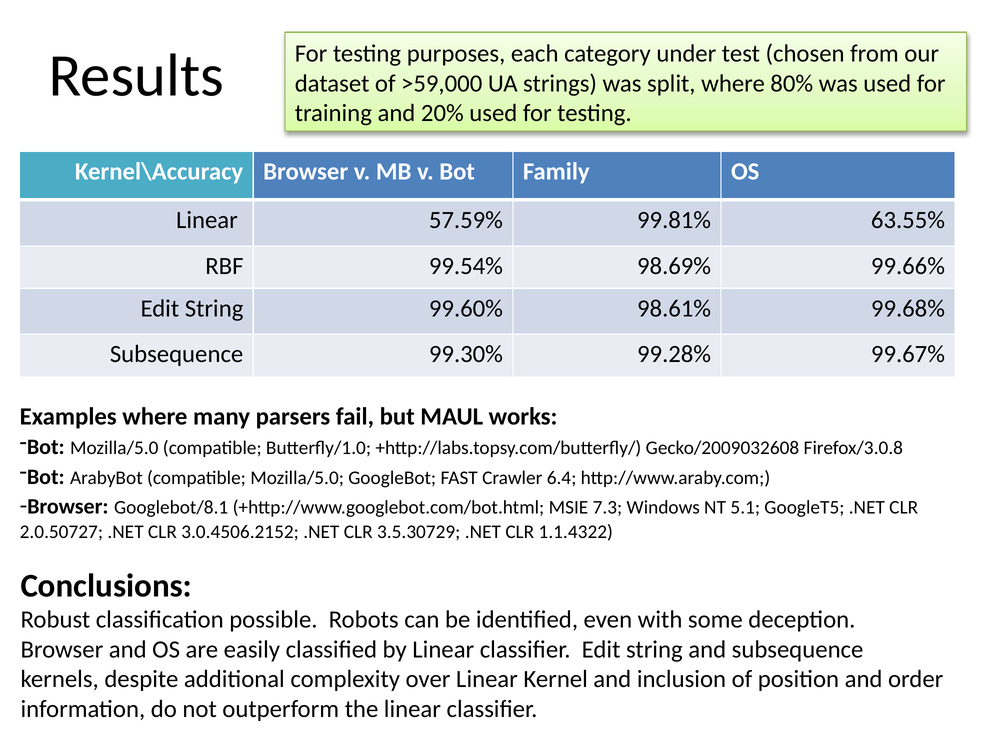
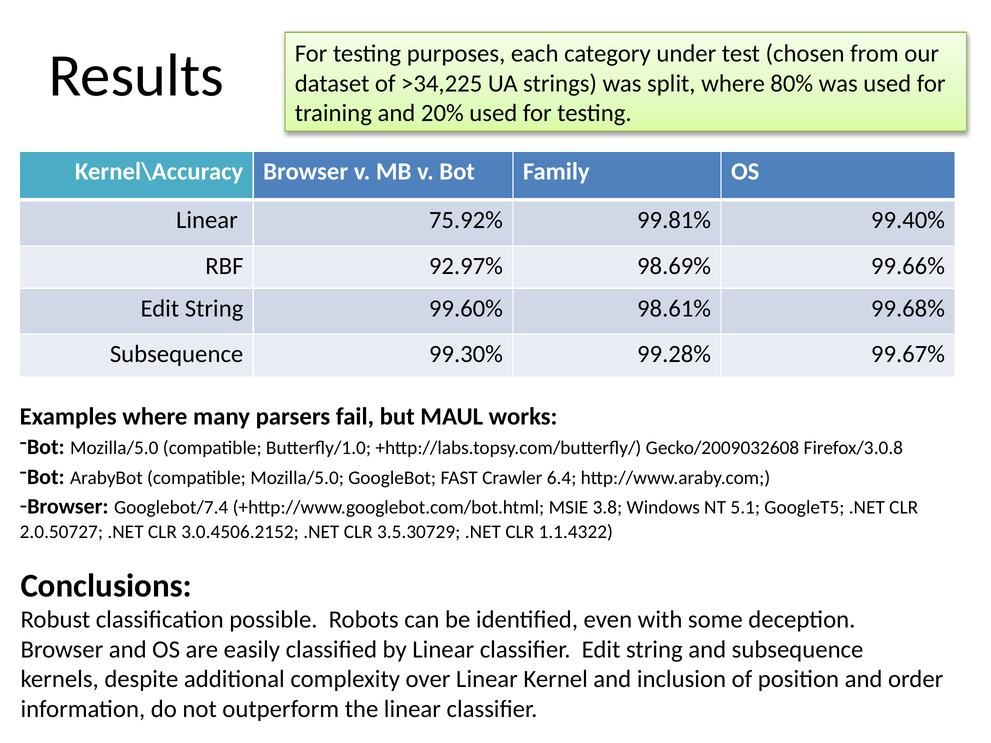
>59,000: >59,000 -> >34,225
57.59%: 57.59% -> 75.92%
63.55%: 63.55% -> 99.40%
99.54%: 99.54% -> 92.97%
Googlebot/8.1: Googlebot/8.1 -> Googlebot/7.4
7.3: 7.3 -> 3.8
